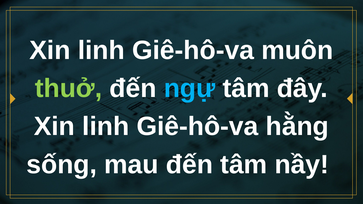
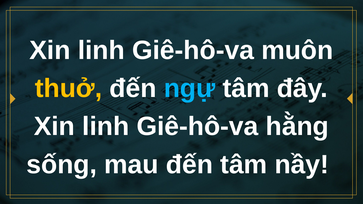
thuở colour: light green -> yellow
